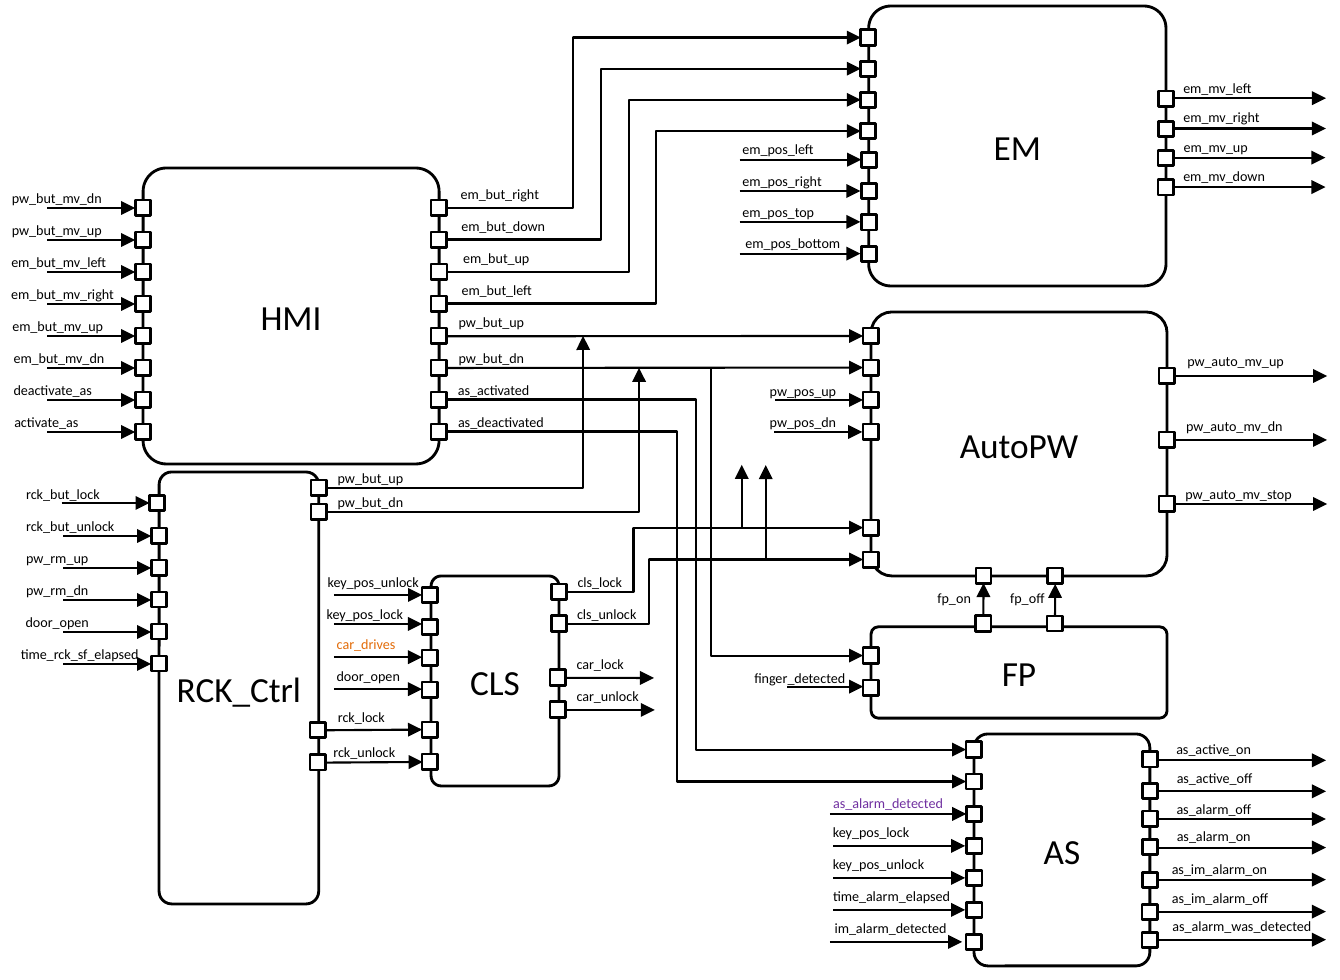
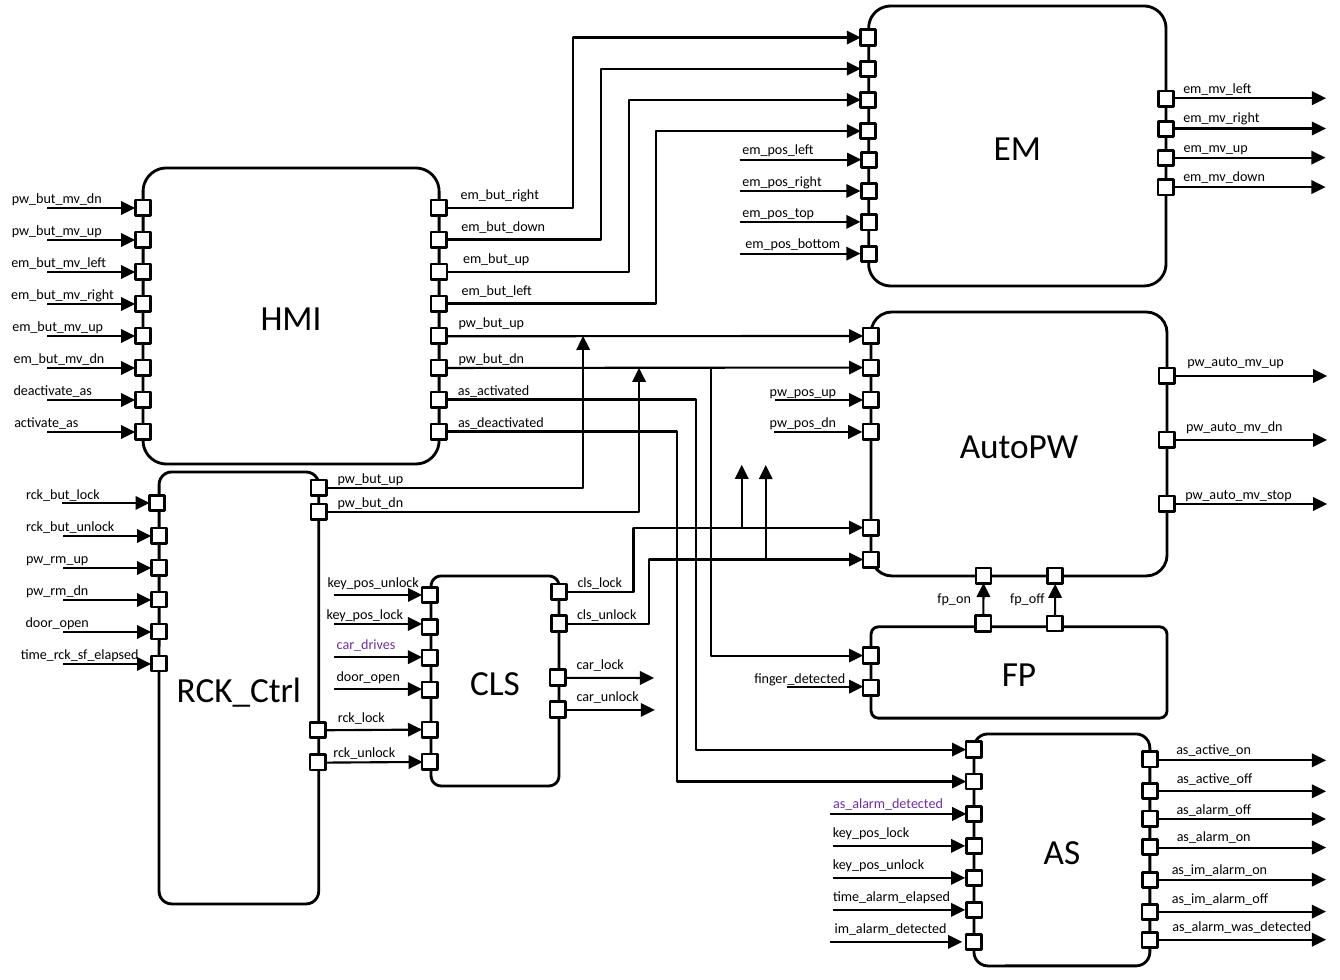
car_drives colour: orange -> purple
